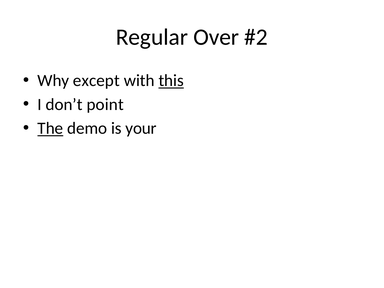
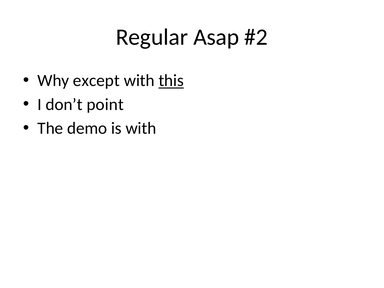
Over: Over -> Asap
The underline: present -> none
is your: your -> with
